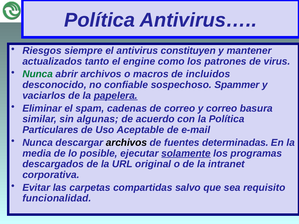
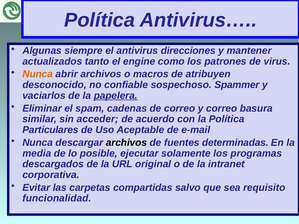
Riesgos: Riesgos -> Algunas
constituyen: constituyen -> direcciones
Nunca at (38, 74) colour: green -> orange
incluidos: incluidos -> atribuyen
algunas: algunas -> acceder
solamente underline: present -> none
